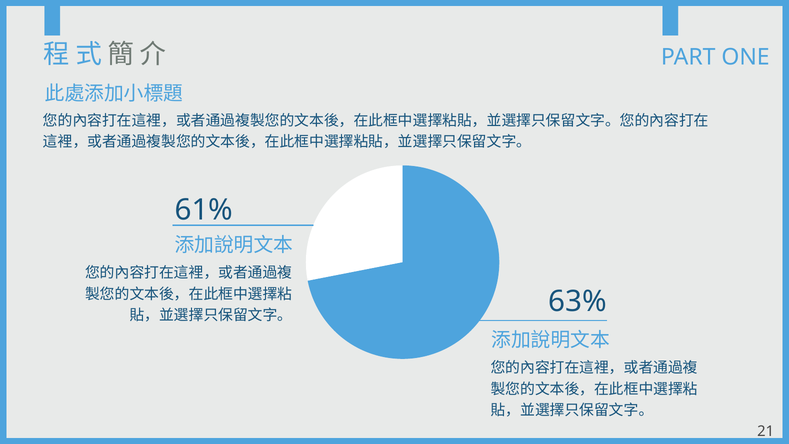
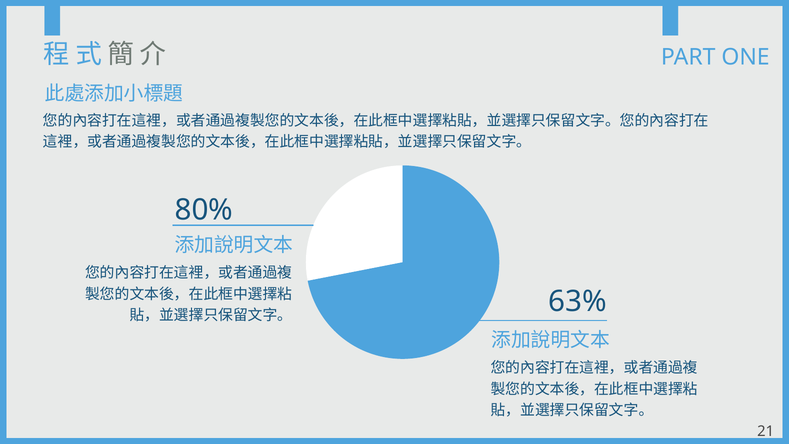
61%: 61% -> 80%
